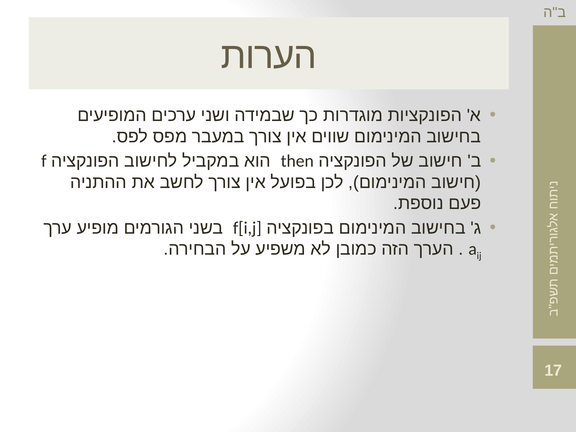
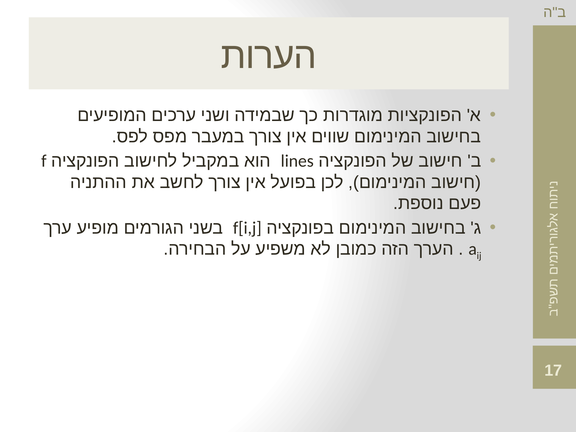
then: then -> lines
